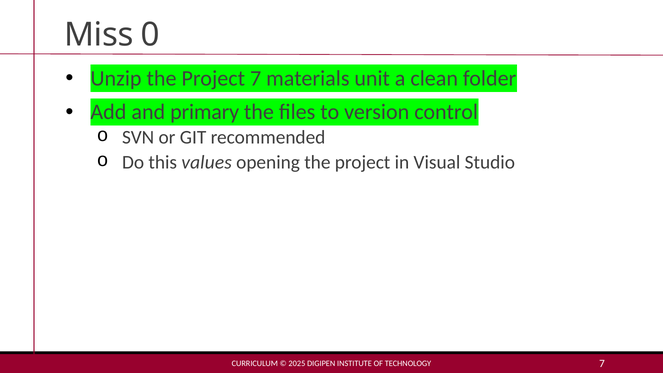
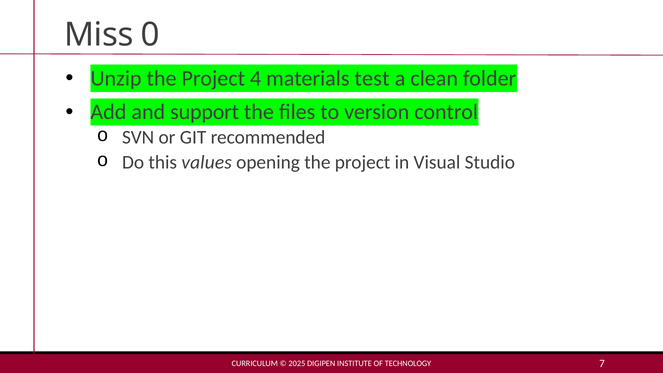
Project 7: 7 -> 4
unit: unit -> test
primary: primary -> support
